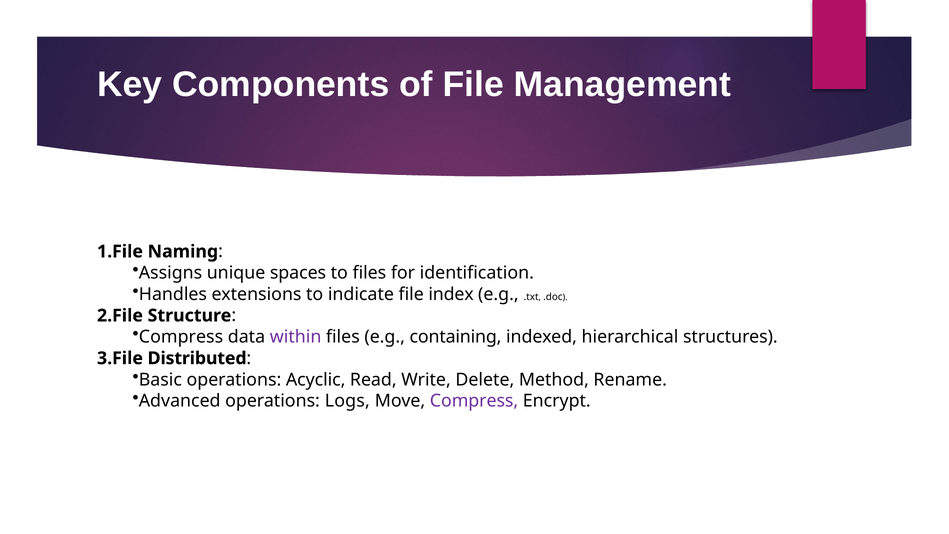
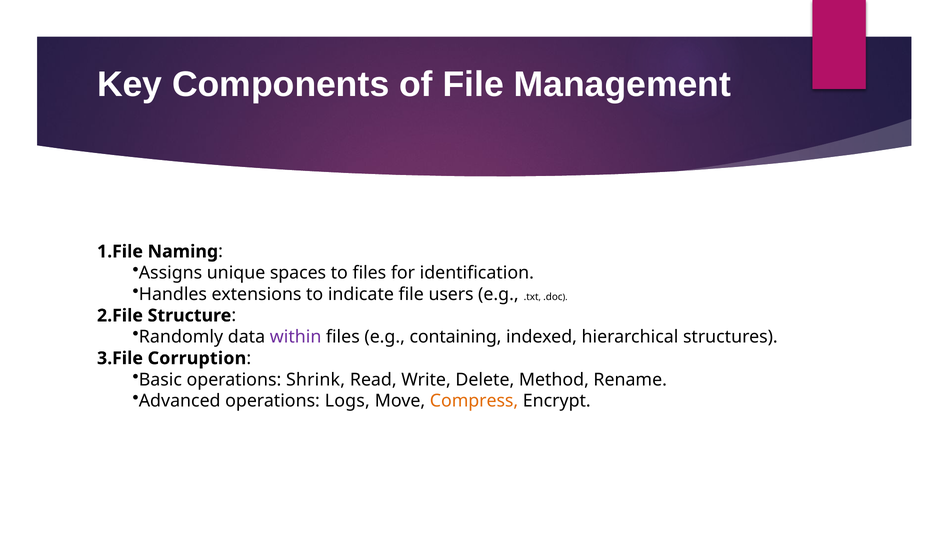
index: index -> users
Compress at (181, 337): Compress -> Randomly
Distributed: Distributed -> Corruption
Acyclic: Acyclic -> Shrink
Compress at (474, 401) colour: purple -> orange
